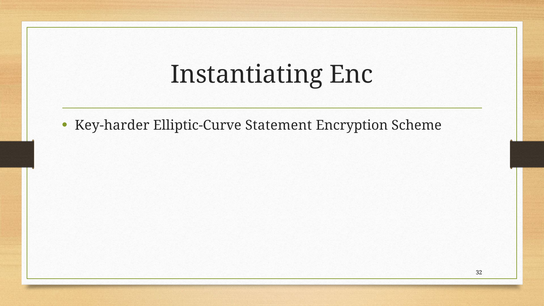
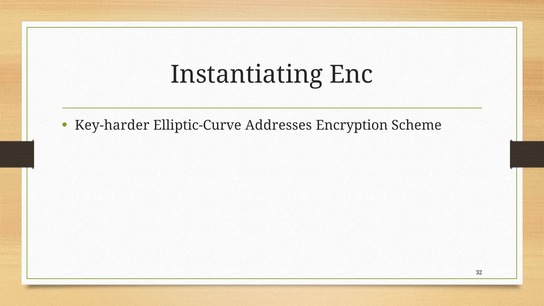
Statement: Statement -> Addresses
